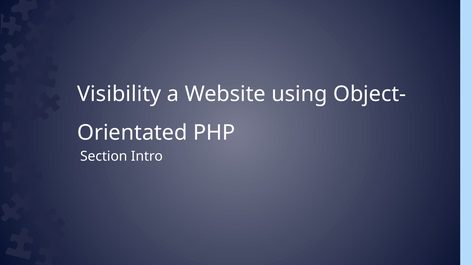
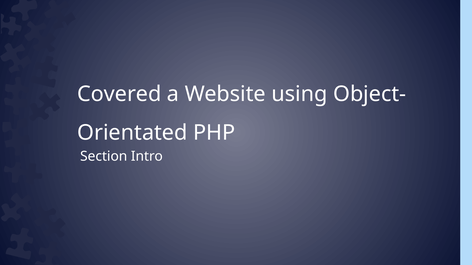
Visibility: Visibility -> Covered
